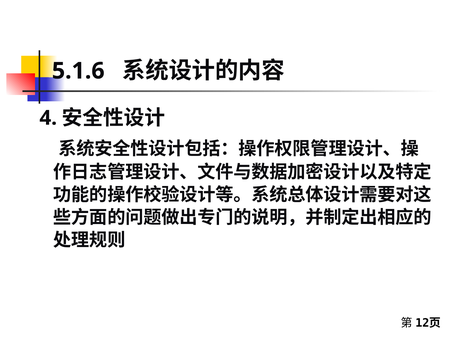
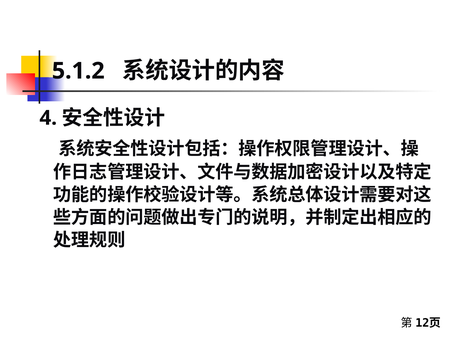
5.1.6: 5.1.6 -> 5.1.2
